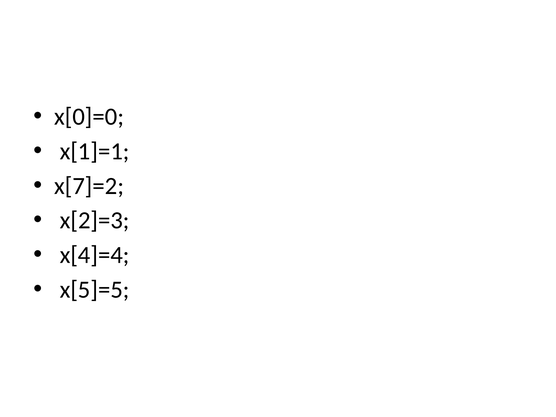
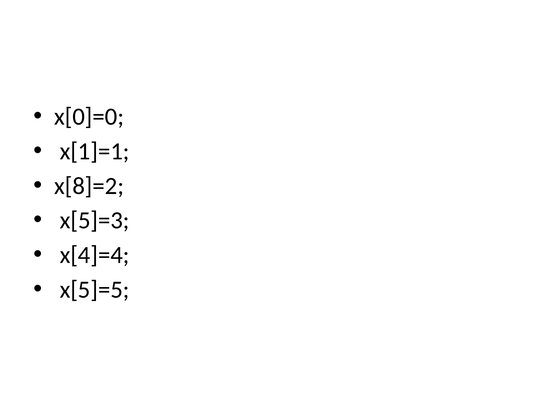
x[7]=2: x[7]=2 -> x[8]=2
x[2]=3: x[2]=3 -> x[5]=3
